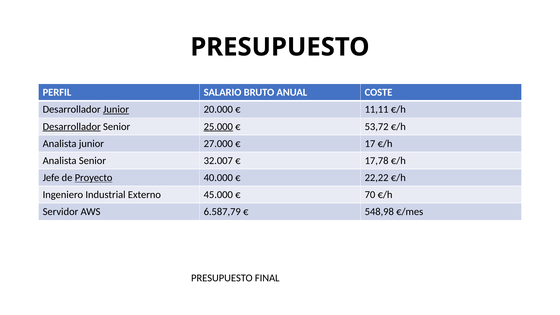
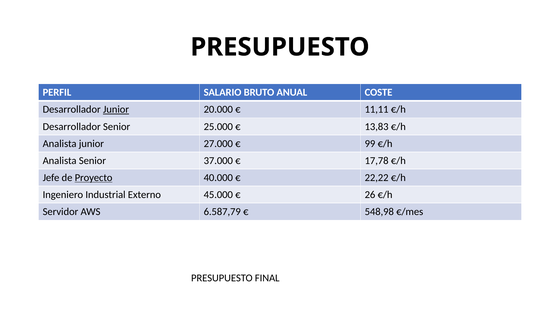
Desarrollador at (72, 127) underline: present -> none
25.000 underline: present -> none
53,72: 53,72 -> 13,83
17: 17 -> 99
32.007: 32.007 -> 37.000
70: 70 -> 26
